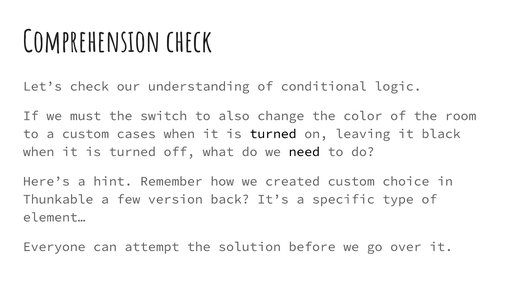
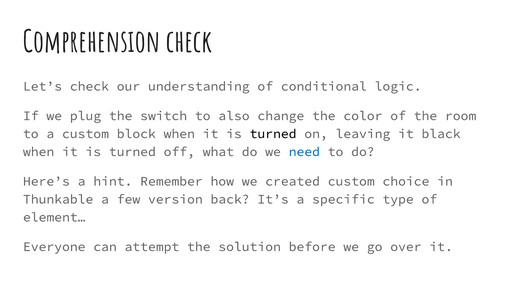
must: must -> plug
cases: cases -> block
need colour: black -> blue
